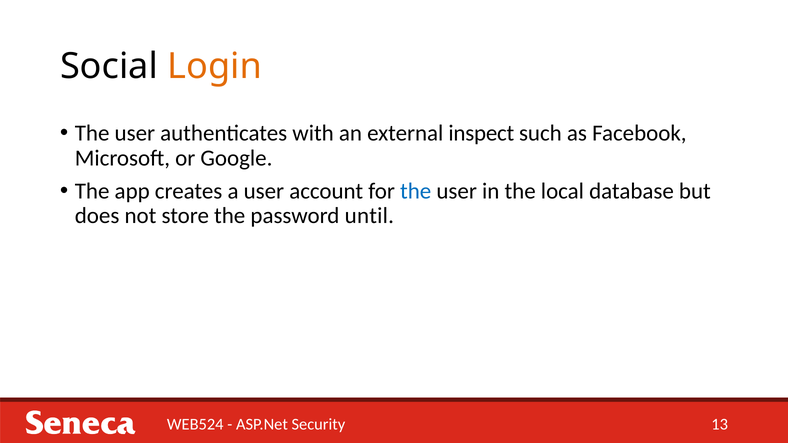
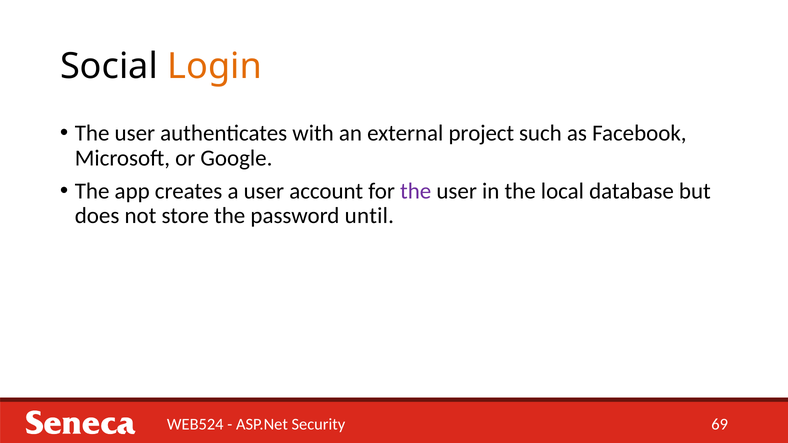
inspect: inspect -> project
the at (416, 191) colour: blue -> purple
13: 13 -> 69
